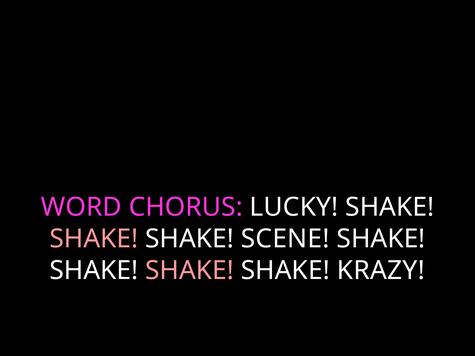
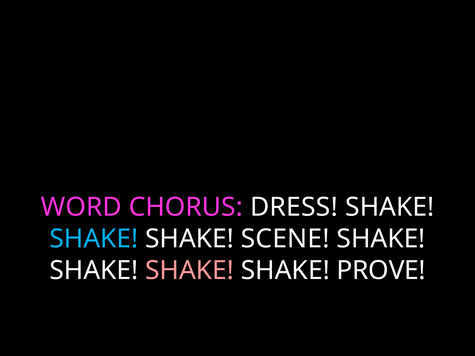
LUCKY: LUCKY -> DRESS
SHAKE at (94, 239) colour: pink -> light blue
KRAZY: KRAZY -> PROVE
